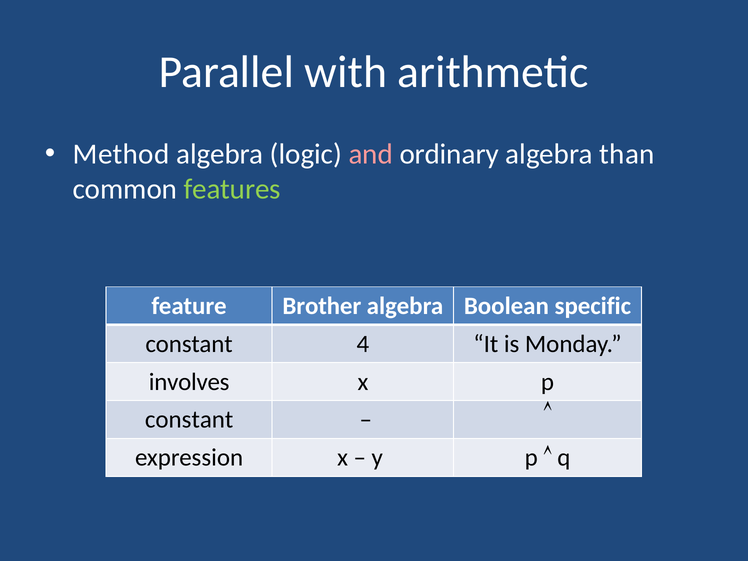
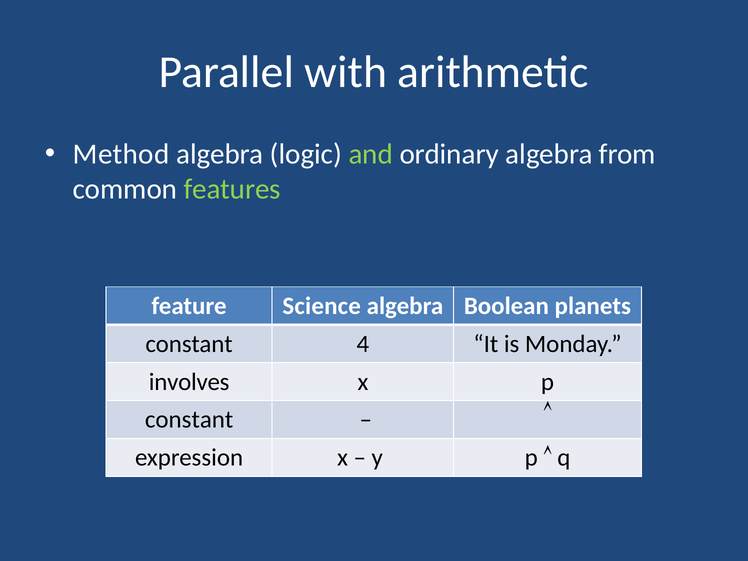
and colour: pink -> light green
than: than -> from
Brother: Brother -> Science
specific: specific -> planets
